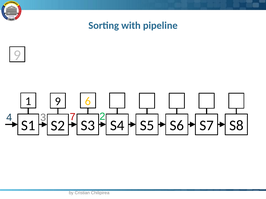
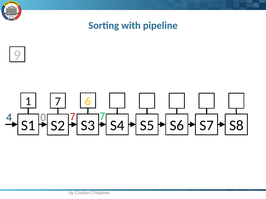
1 9: 9 -> 7
3: 3 -> 0
7 2: 2 -> 7
